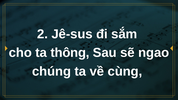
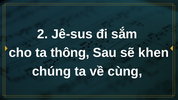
ngao: ngao -> khen
